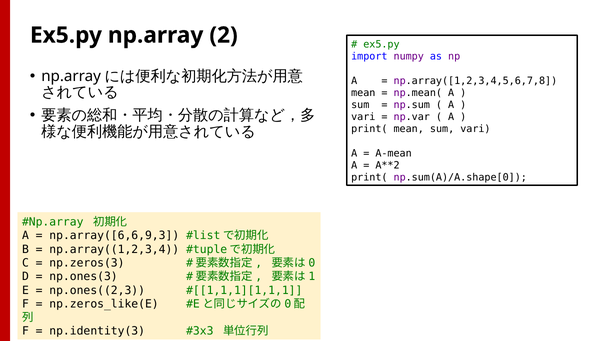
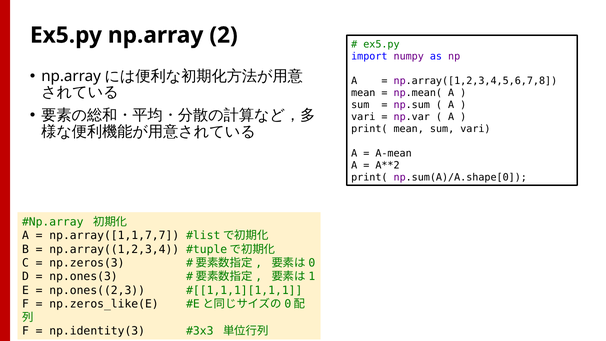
np.array([6,6,9,3: np.array([6,6,9,3 -> np.array([1,1,7,7
